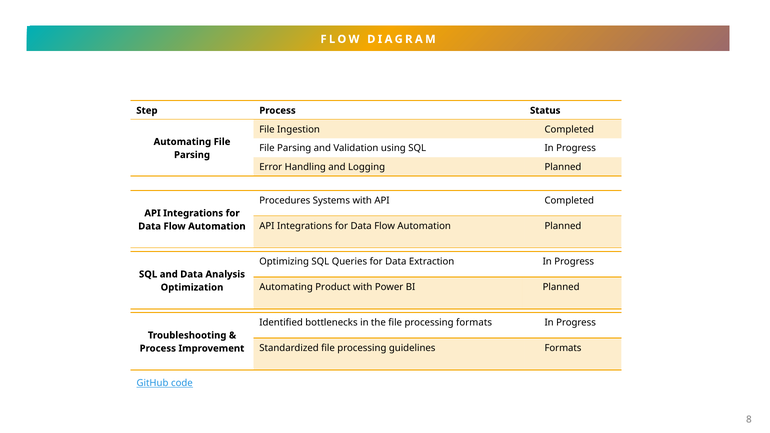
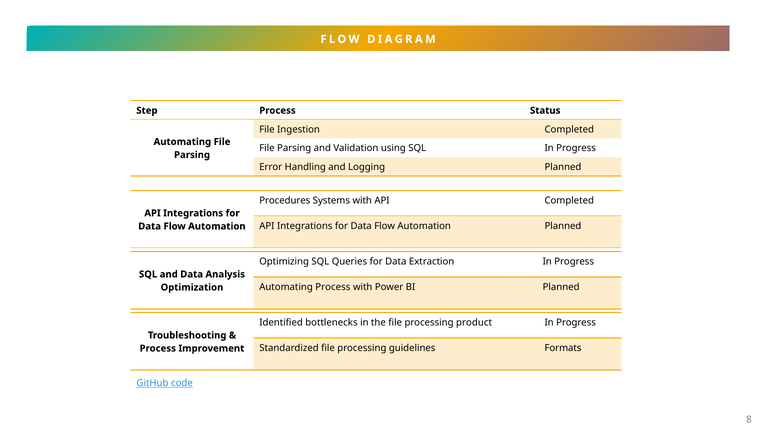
Automating Product: Product -> Process
processing formats: formats -> product
